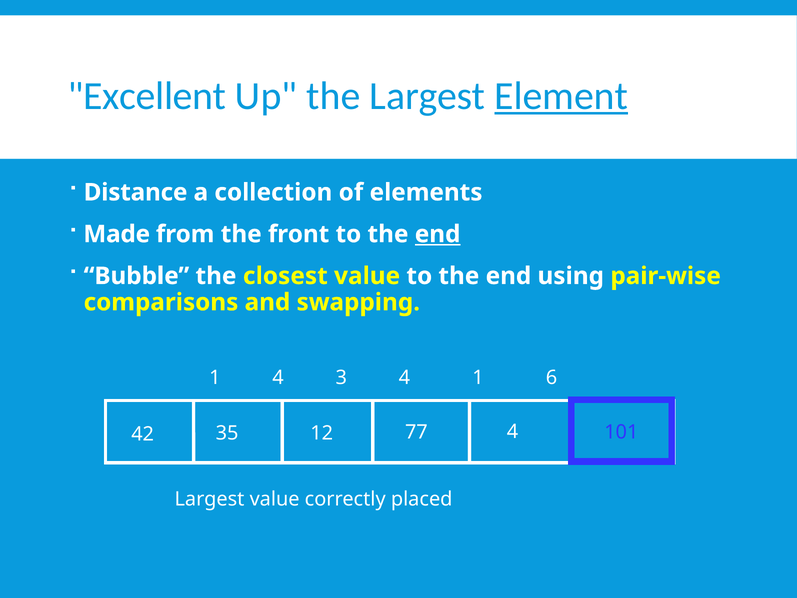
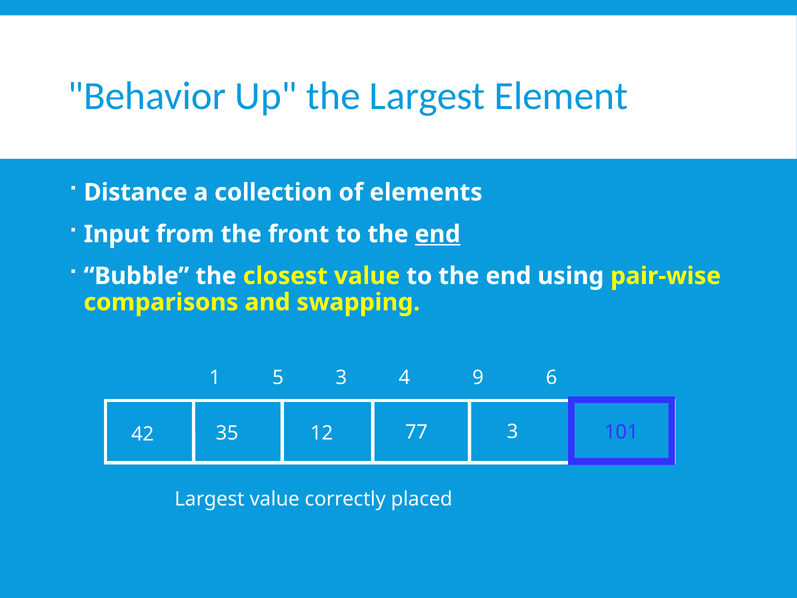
Excellent: Excellent -> Behavior
Element underline: present -> none
Made: Made -> Input
1 4: 4 -> 5
3 4 1: 1 -> 9
42 4: 4 -> 3
